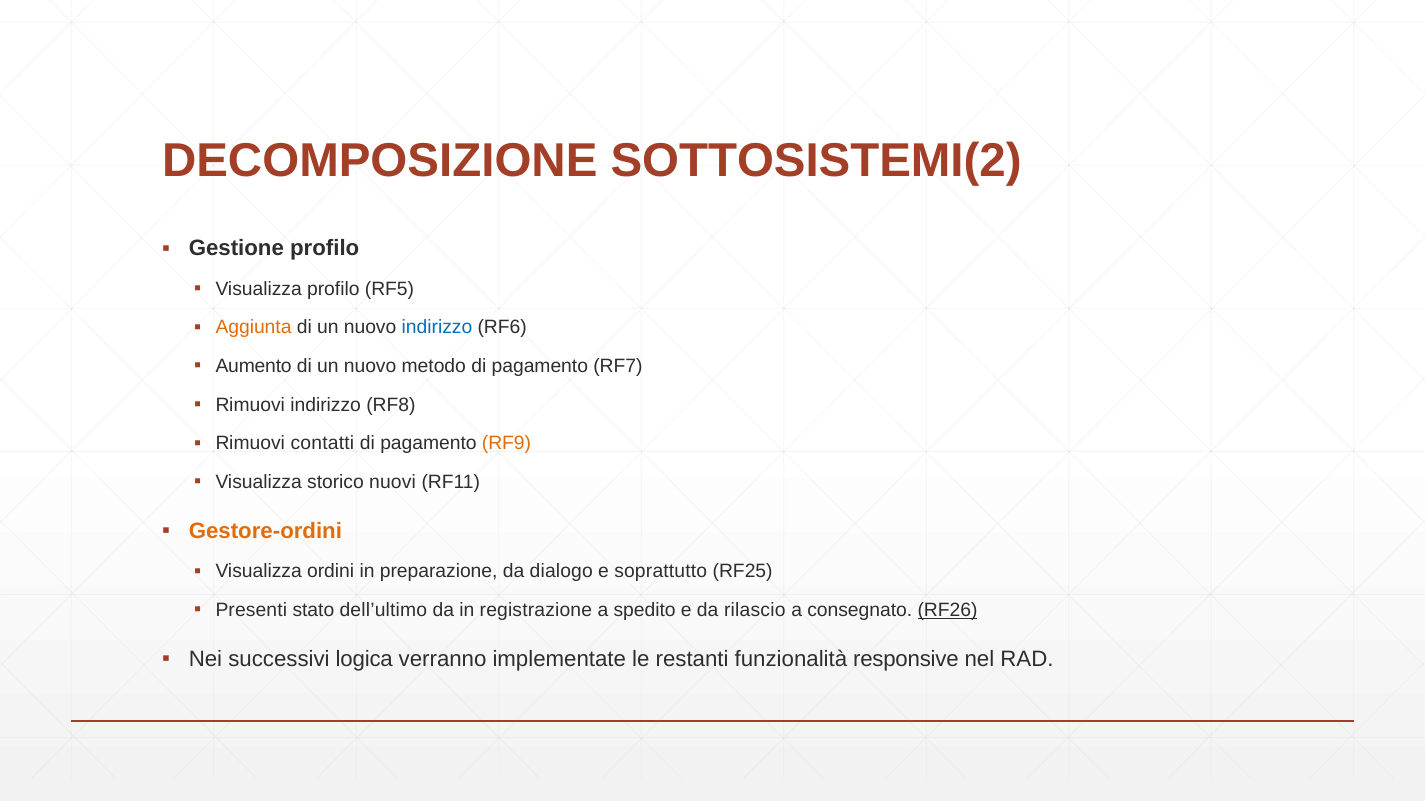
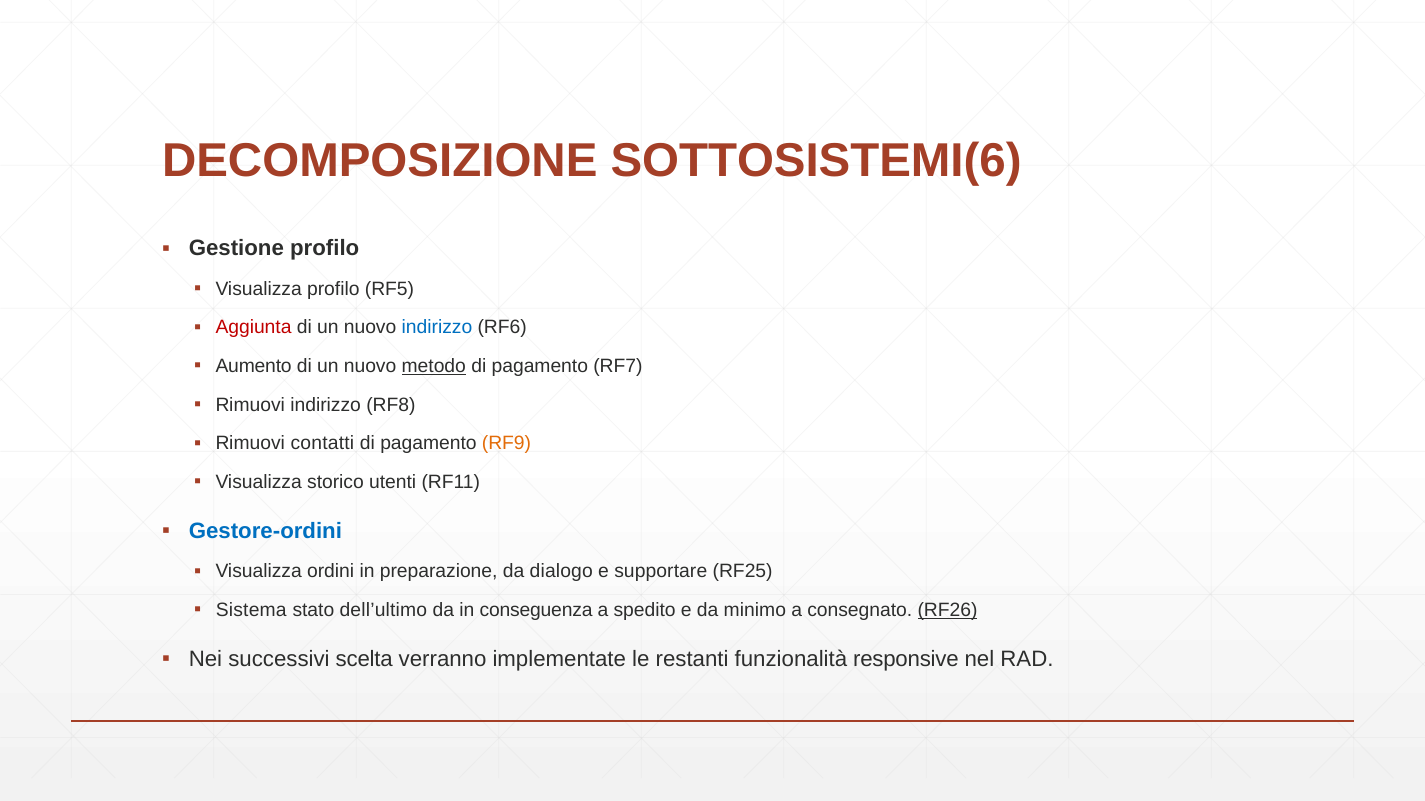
SOTTOSISTEMI(2: SOTTOSISTEMI(2 -> SOTTOSISTEMI(6
Aggiunta colour: orange -> red
metodo underline: none -> present
nuovi: nuovi -> utenti
Gestore-ordini colour: orange -> blue
soprattutto: soprattutto -> supportare
Presenti: Presenti -> Sistema
registrazione: registrazione -> conseguenza
rilascio: rilascio -> minimo
logica: logica -> scelta
